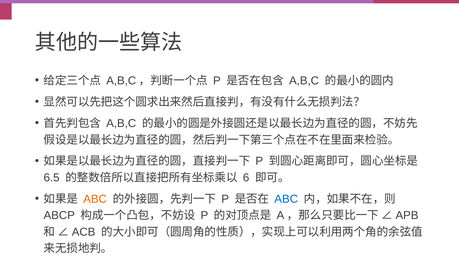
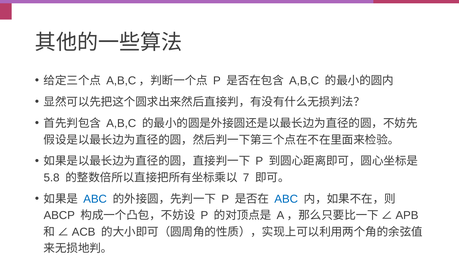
6.5: 6.5 -> 5.8
6: 6 -> 7
ABC at (95, 199) colour: orange -> blue
